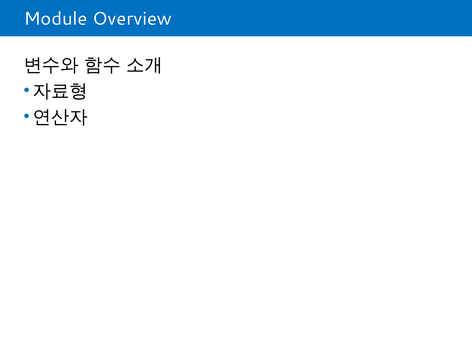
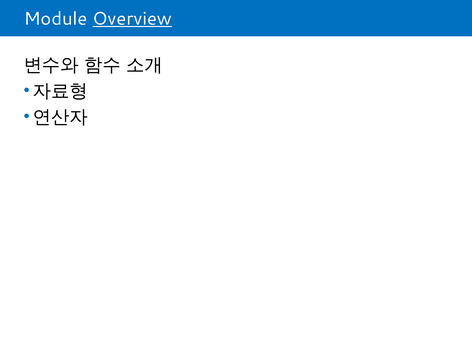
Overview underline: none -> present
